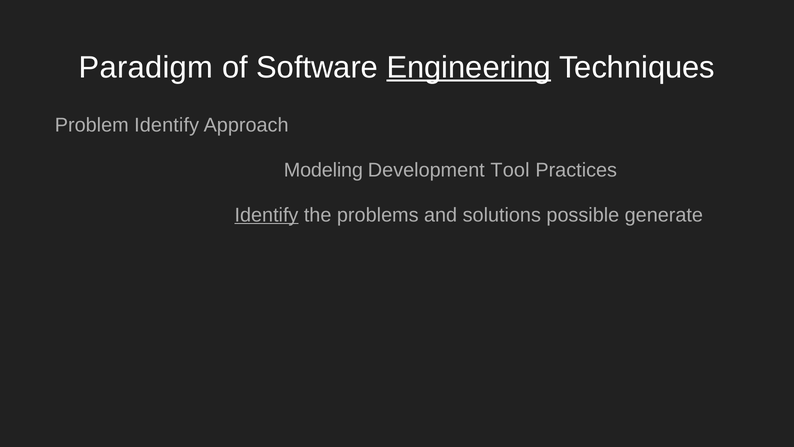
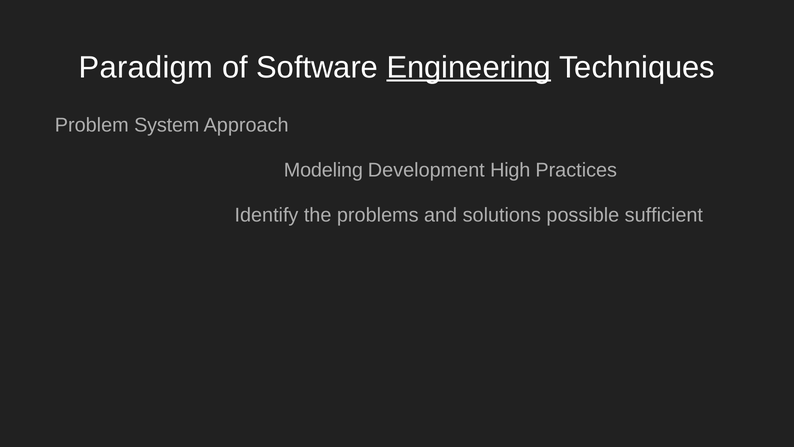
Problem Identify: Identify -> System
Tool: Tool -> High
Identify at (266, 215) underline: present -> none
generate: generate -> sufficient
